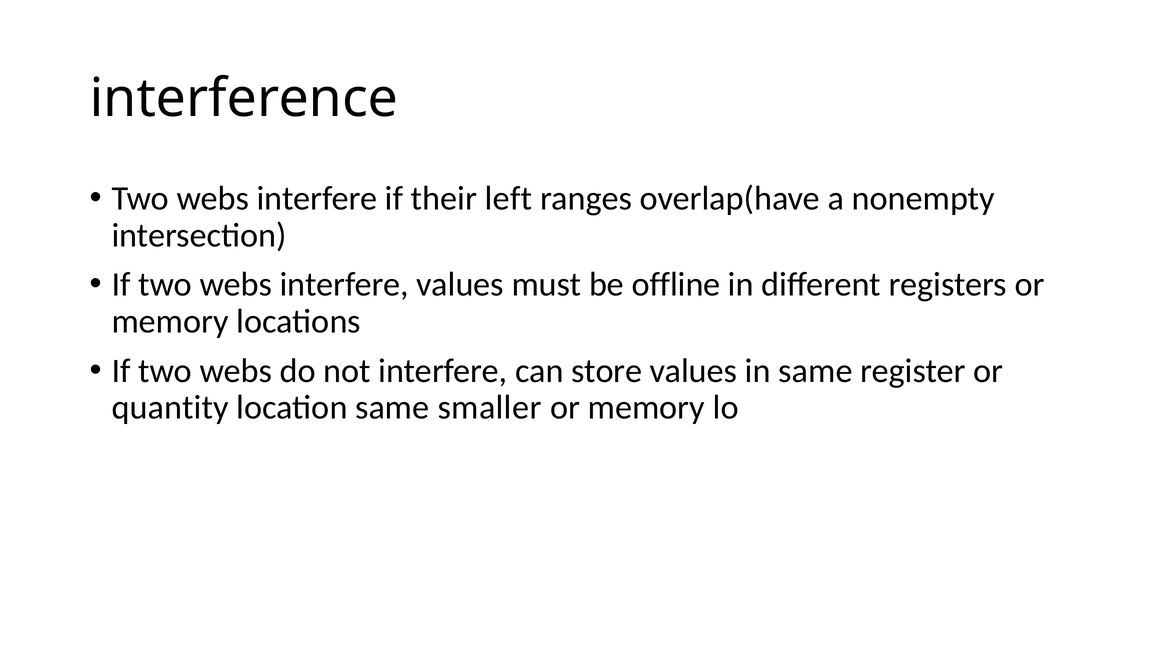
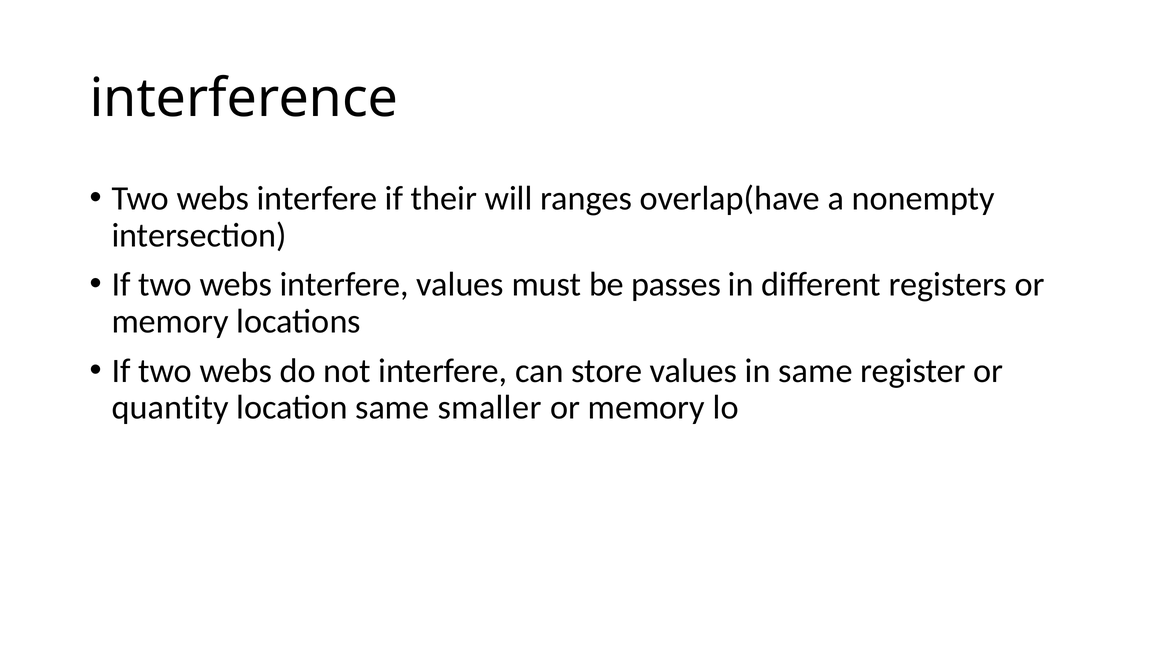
left: left -> will
offline: offline -> passes
